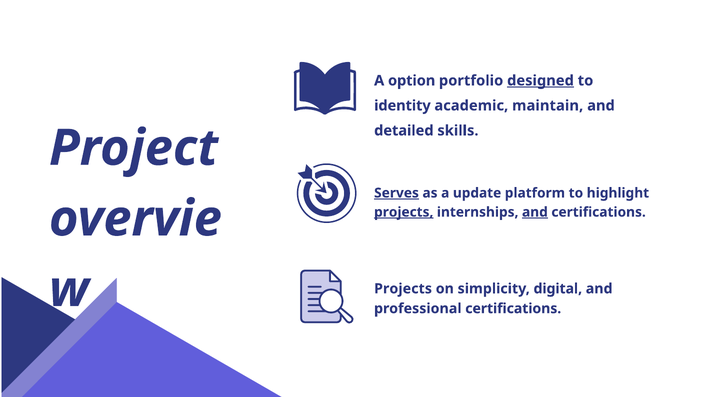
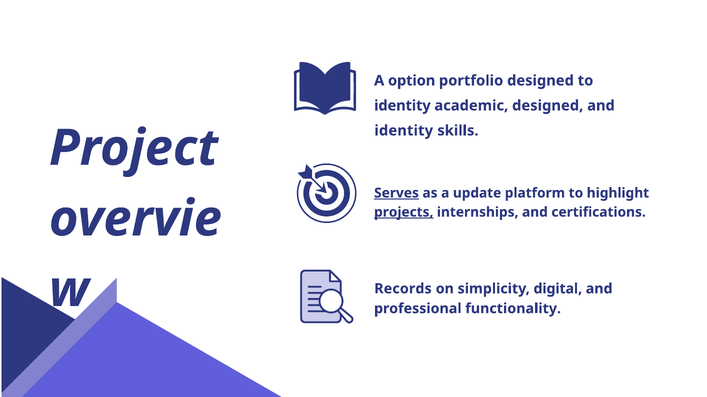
designed at (540, 81) underline: present -> none
academic maintain: maintain -> designed
detailed at (404, 131): detailed -> identity
and at (535, 212) underline: present -> none
Projects at (403, 289): Projects -> Records
professional certifications: certifications -> functionality
